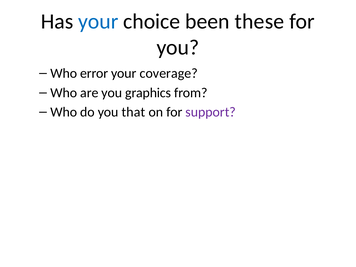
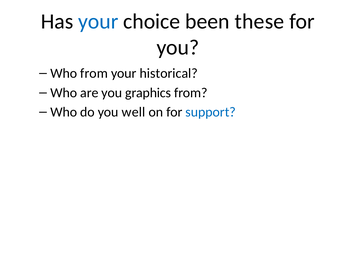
Who error: error -> from
coverage: coverage -> historical
that: that -> well
support colour: purple -> blue
